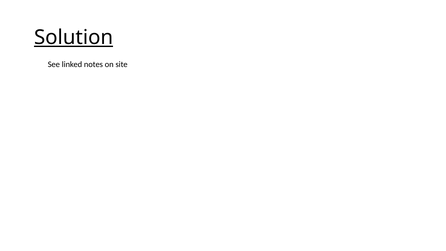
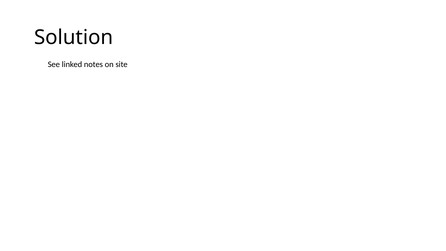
Solution underline: present -> none
